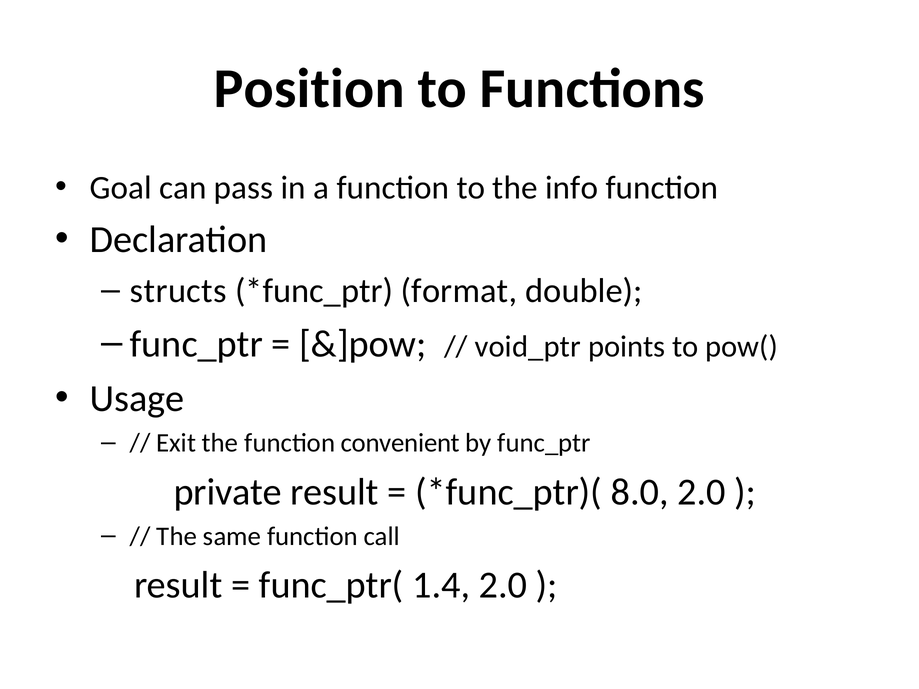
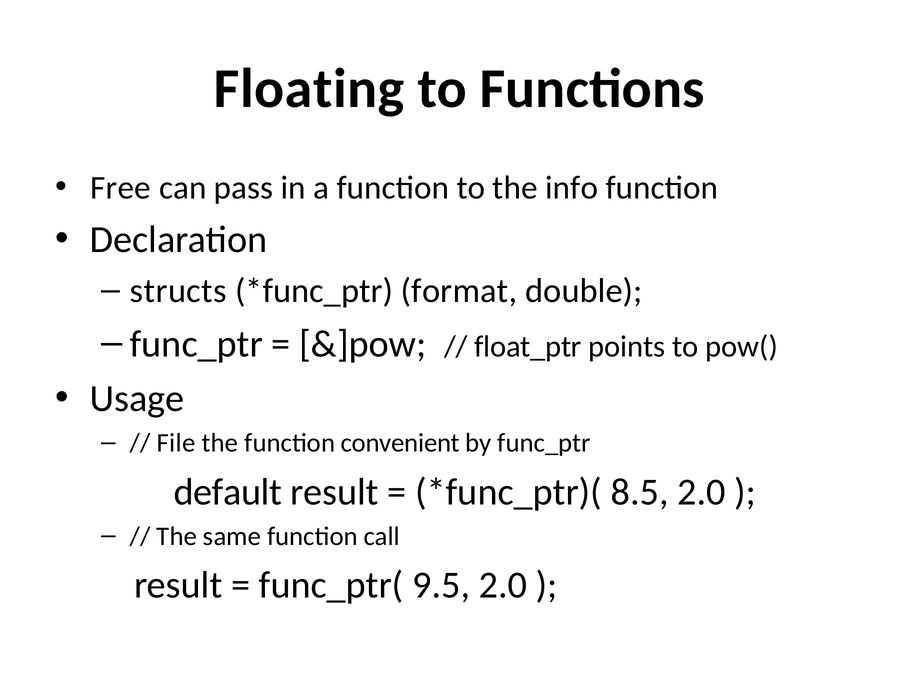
Position: Position -> Floating
Goal: Goal -> Free
void_ptr: void_ptr -> float_ptr
Exit: Exit -> File
private: private -> default
8.0: 8.0 -> 8.5
1.4: 1.4 -> 9.5
